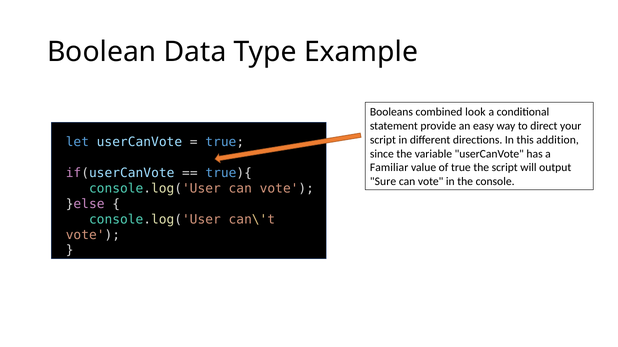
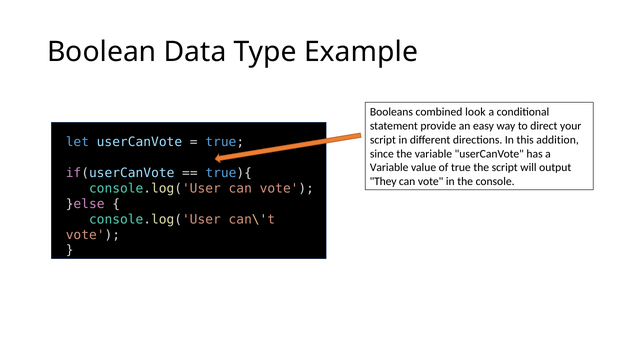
Familiar at (389, 168): Familiar -> Variable
Sure: Sure -> They
